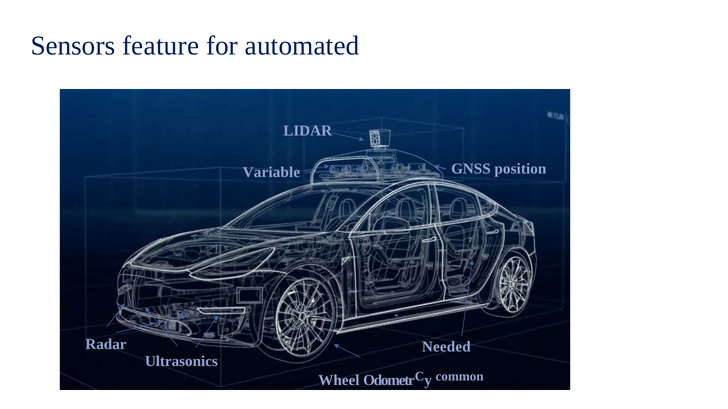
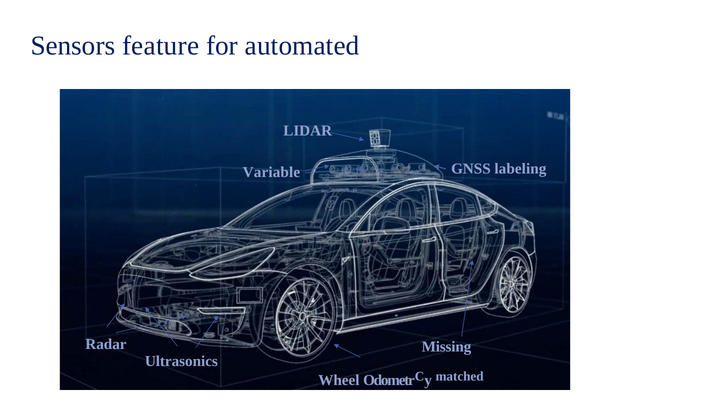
position: position -> labeling
Needed: Needed -> Missing
common: common -> matched
